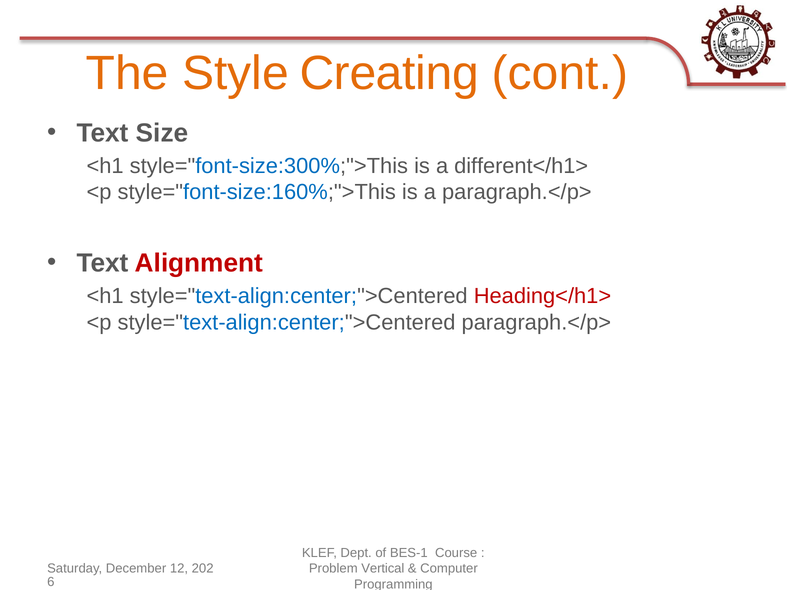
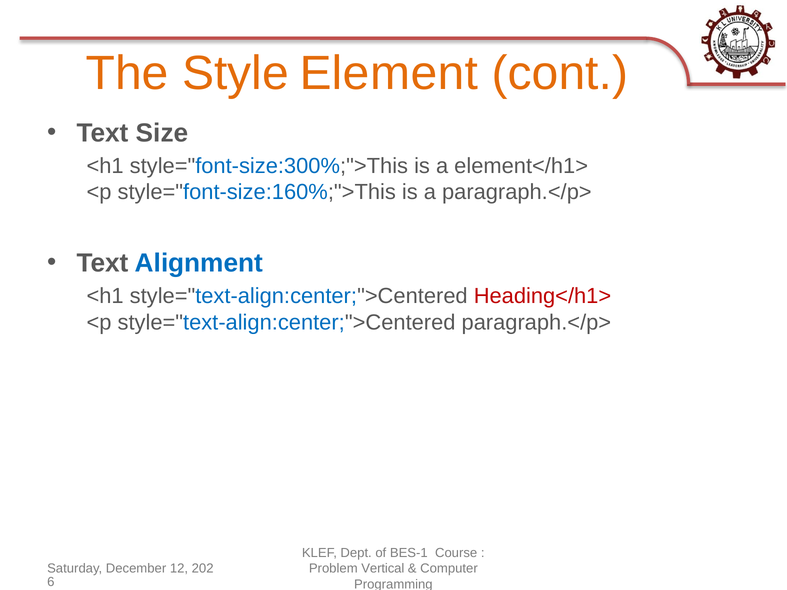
Creating: Creating -> Element
different</h1>: different</h1> -> element</h1>
Alignment colour: red -> blue
